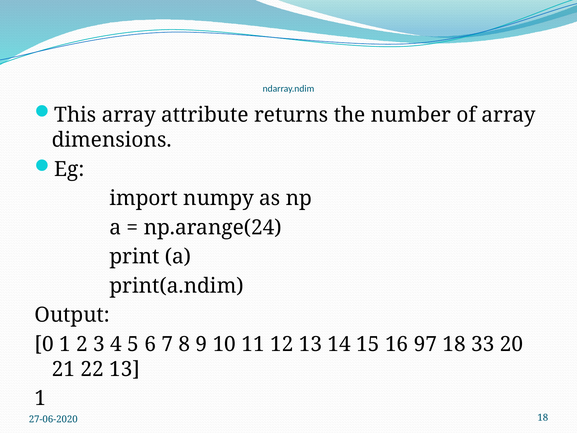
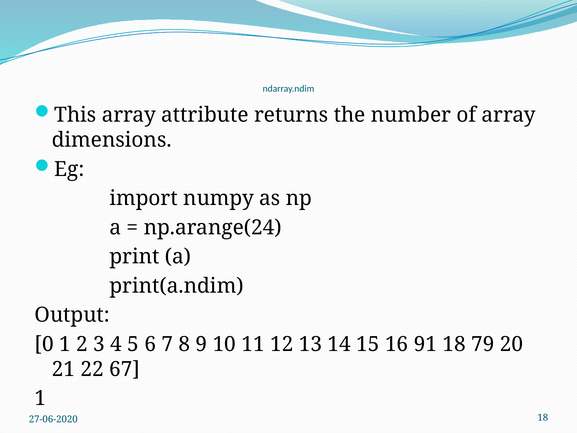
97: 97 -> 91
33: 33 -> 79
22 13: 13 -> 67
